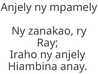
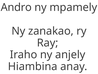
Anjely at (16, 7): Anjely -> Andro
